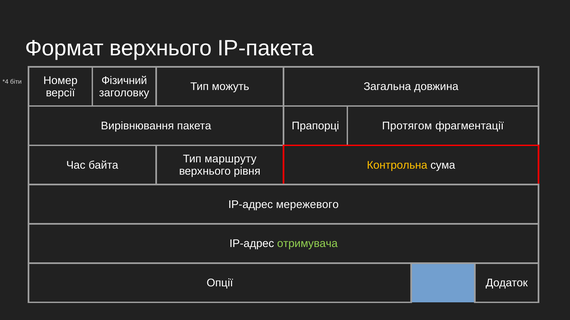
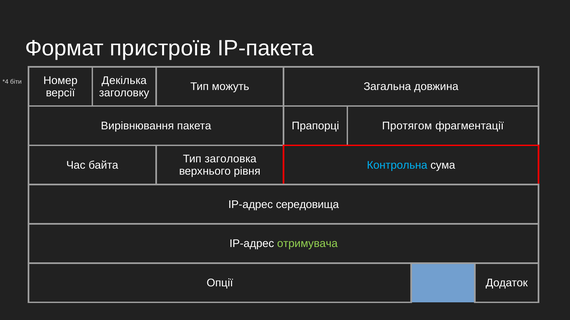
Формат верхнього: верхнього -> пристроїв
Фізичний: Фізичний -> Декілька
маршруту: маршруту -> заголовка
Контрольна colour: yellow -> light blue
мережевого: мережевого -> середовища
